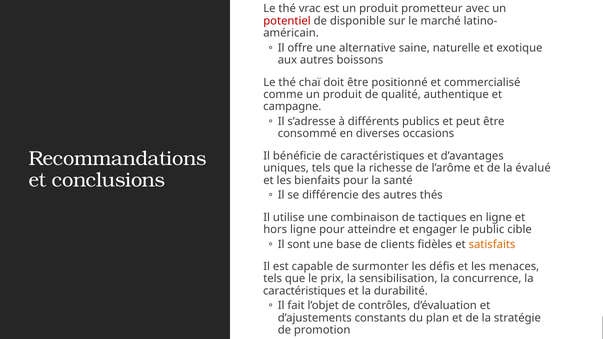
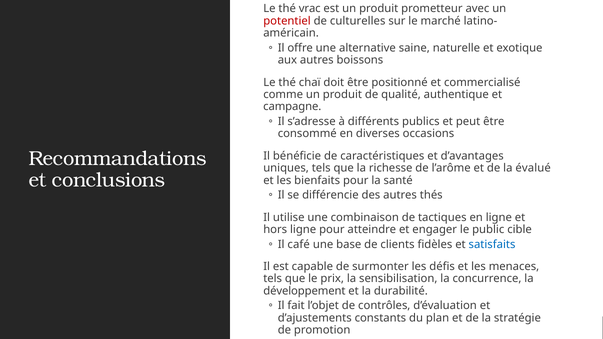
disponible: disponible -> culturelles
sont: sont -> café
satisfaits colour: orange -> blue
caractéristiques at (304, 291): caractéristiques -> développement
